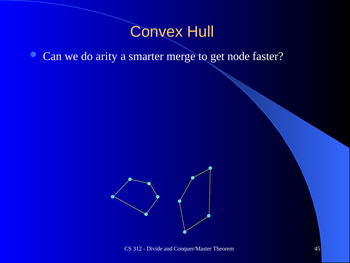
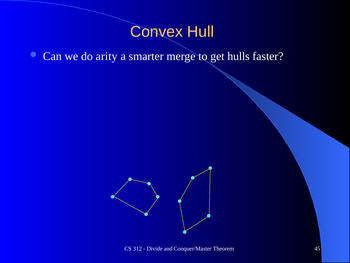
node: node -> hulls
